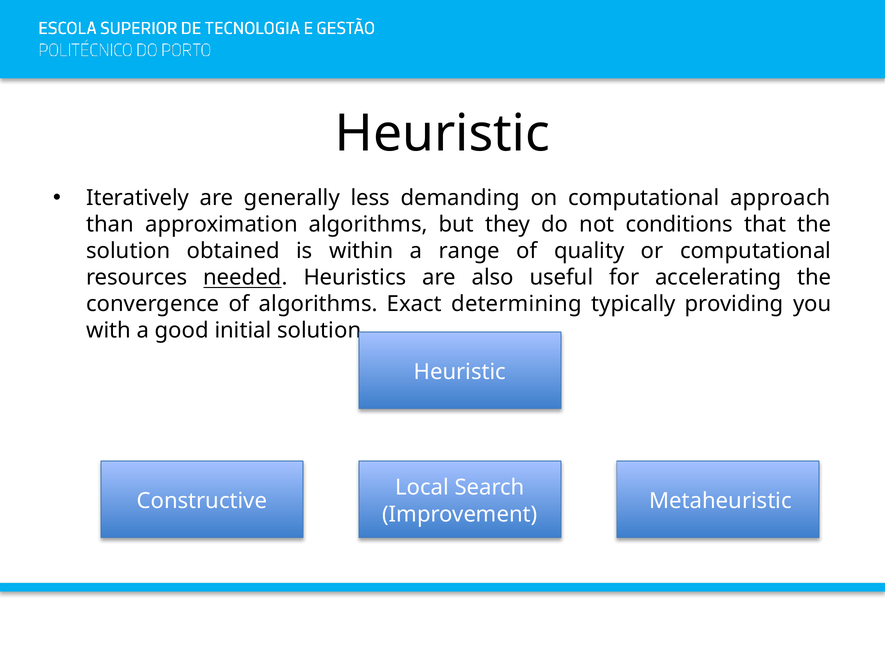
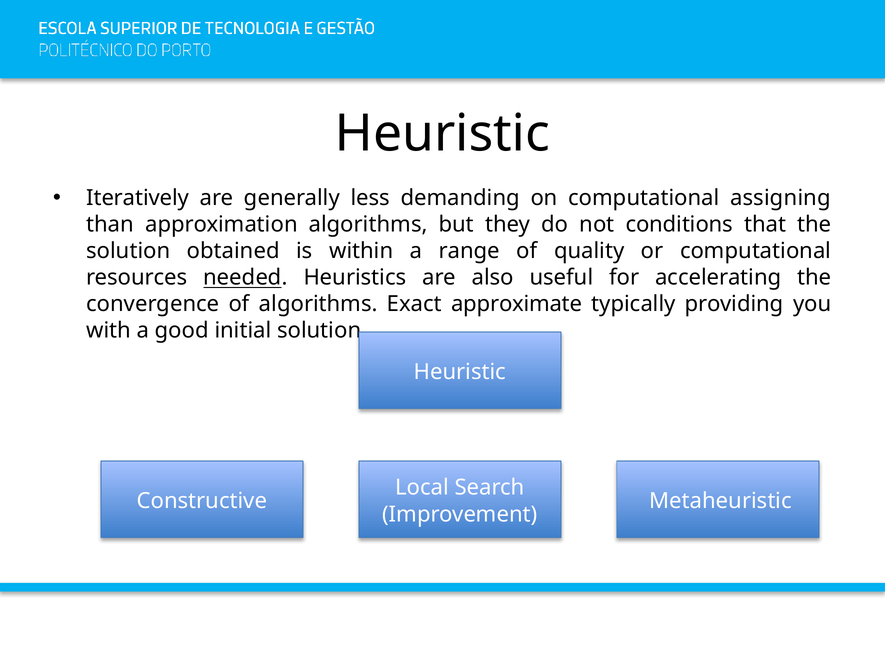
approach: approach -> assigning
determining: determining -> approximate
